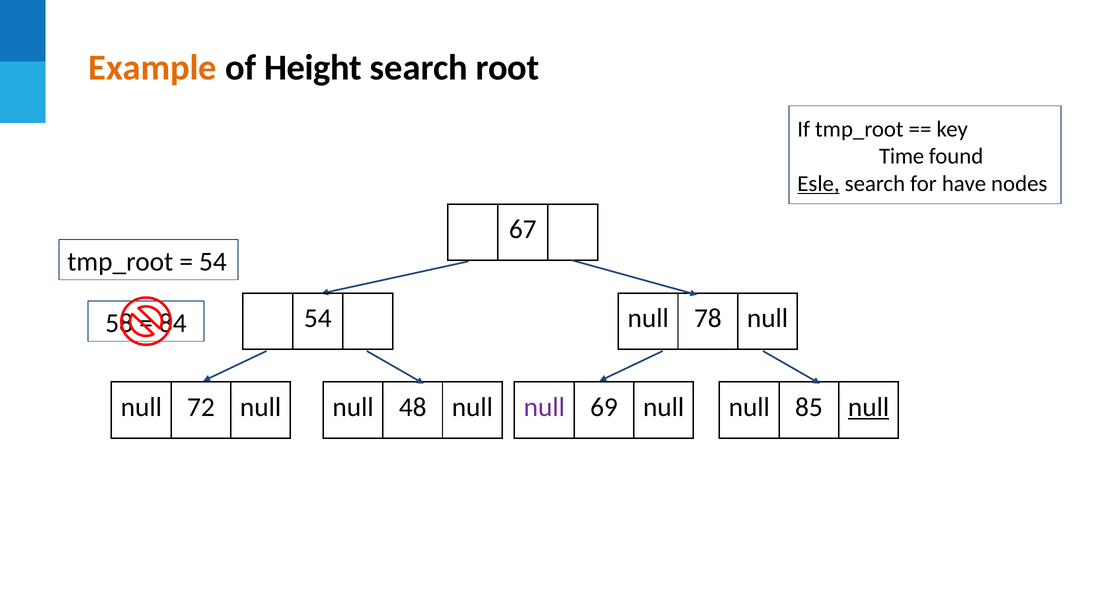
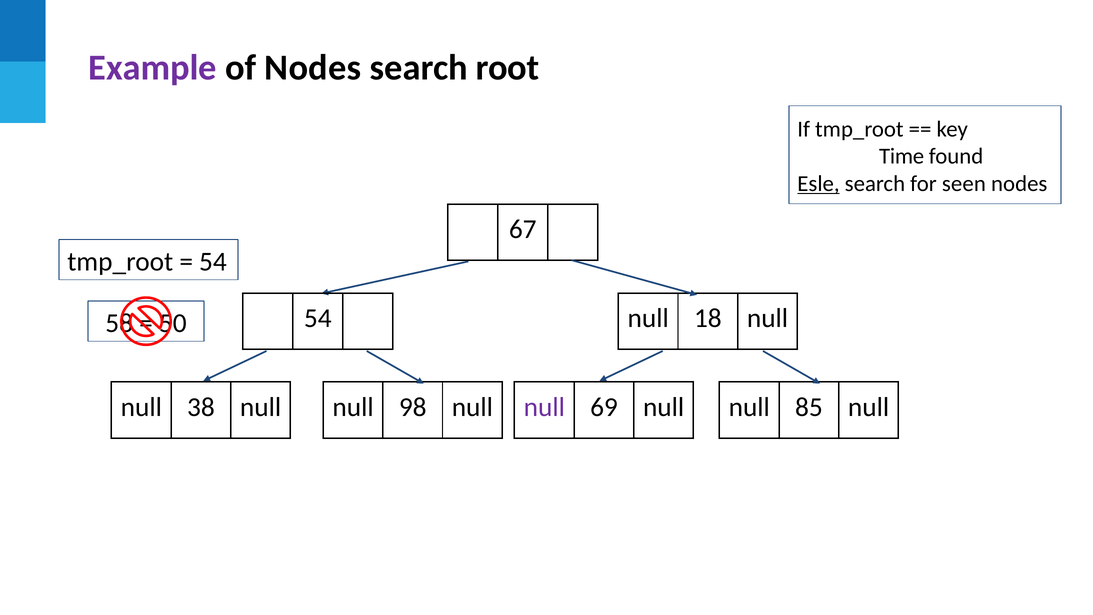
Example colour: orange -> purple
of Height: Height -> Nodes
have: have -> seen
78: 78 -> 18
84: 84 -> 50
72: 72 -> 38
48: 48 -> 98
null at (869, 407) underline: present -> none
